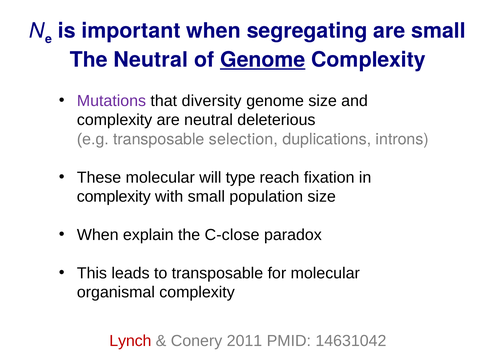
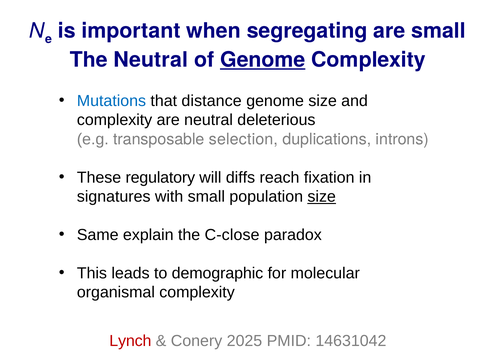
Mutations colour: purple -> blue
diversity: diversity -> distance
These molecular: molecular -> regulatory
type: type -> diffs
complexity at (114, 197): complexity -> signatures
size at (322, 197) underline: none -> present
When at (98, 235): When -> Same
to transposable: transposable -> demographic
2011: 2011 -> 2025
